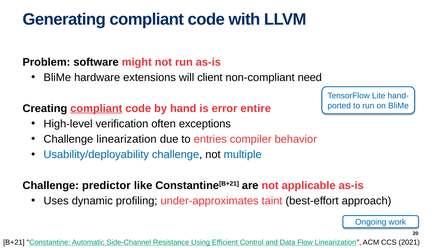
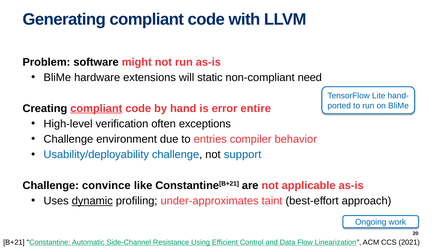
client: client -> static
Challenge linearization: linearization -> environment
multiple: multiple -> support
predictor: predictor -> convince
dynamic underline: none -> present
